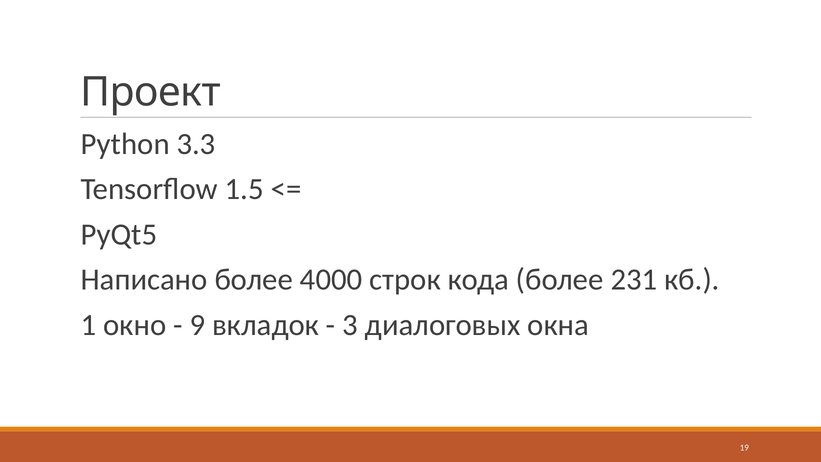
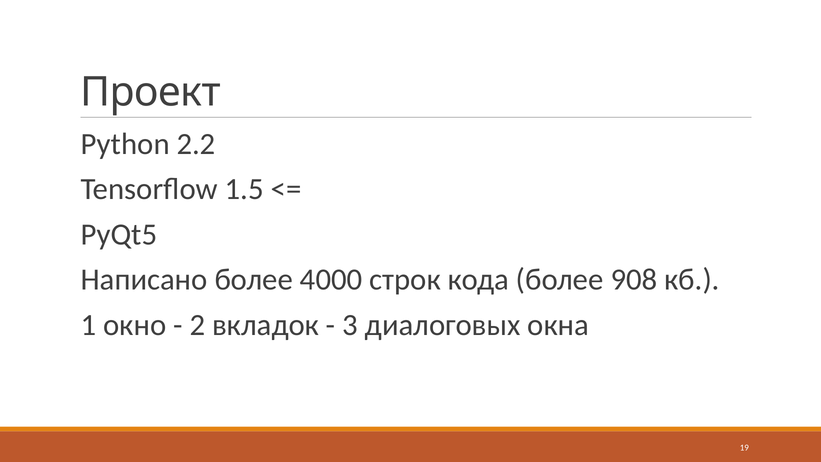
3.3: 3.3 -> 2.2
231: 231 -> 908
9: 9 -> 2
